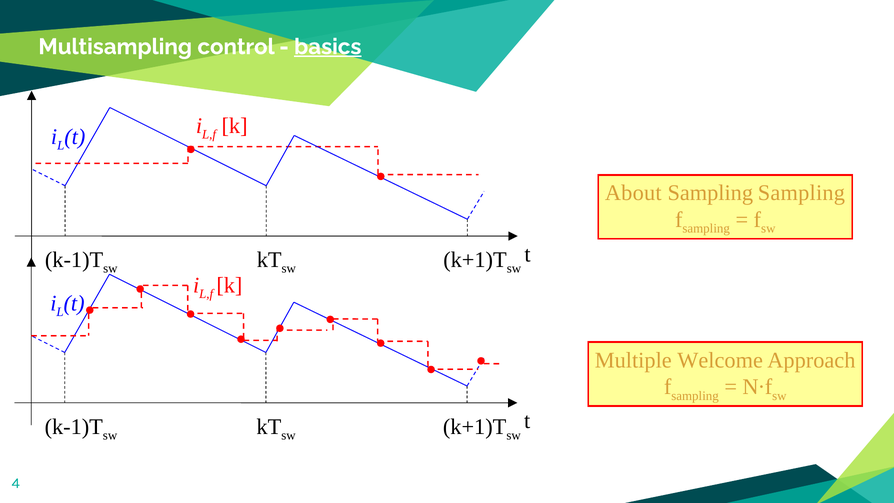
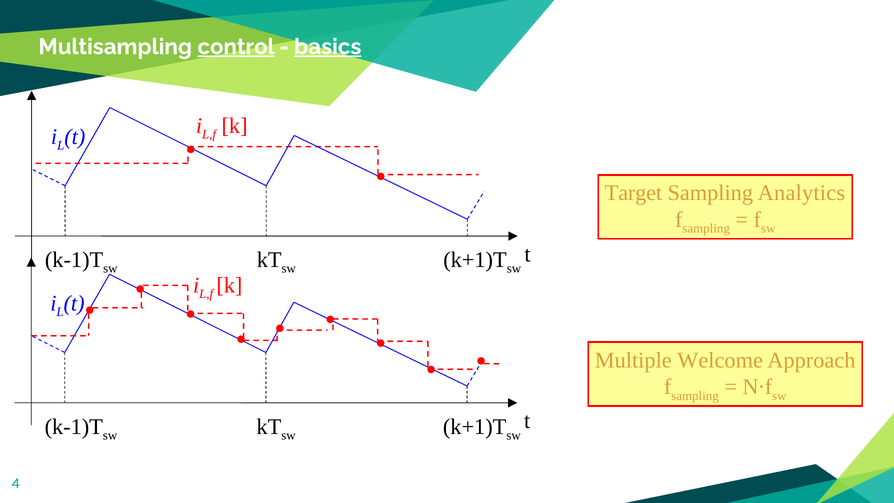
control underline: none -> present
About: About -> Target
Sampling Sampling: Sampling -> Analytics
